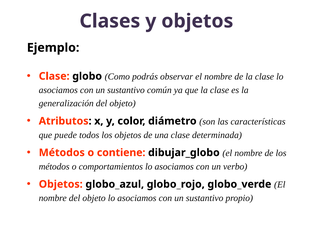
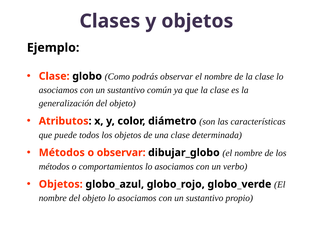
o contiene: contiene -> observar
